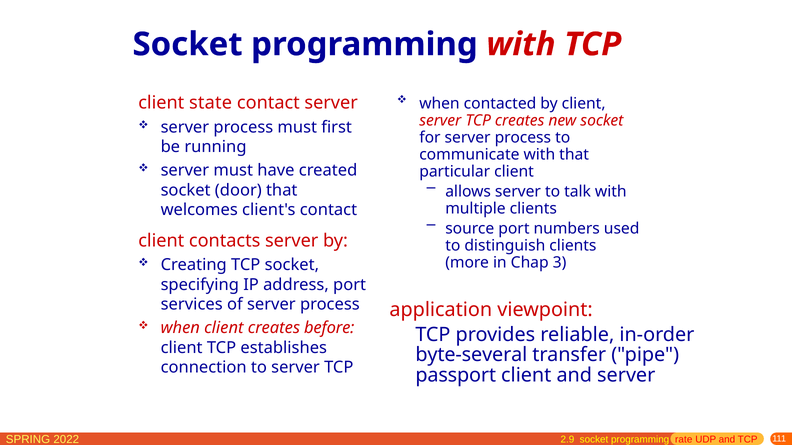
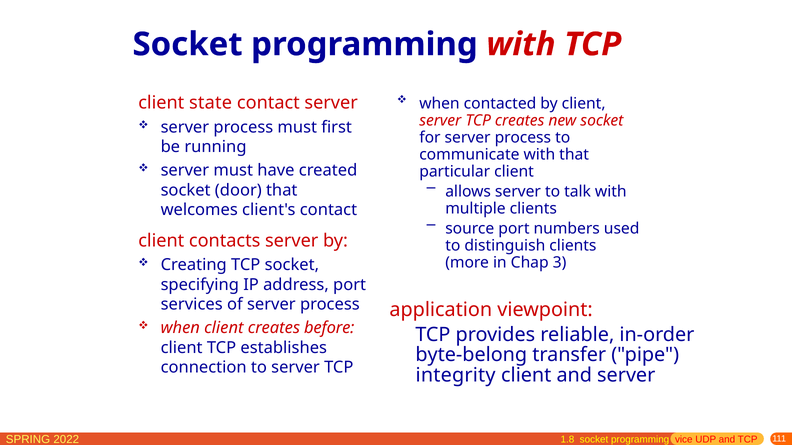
byte-several: byte-several -> byte-belong
passport: passport -> integrity
2.9: 2.9 -> 1.8
rate: rate -> vice
